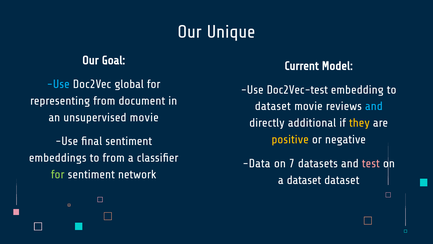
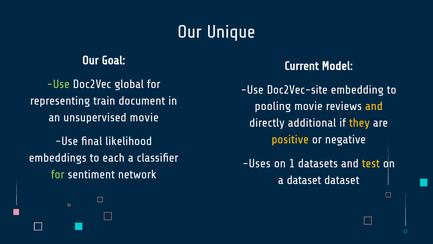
Use at (58, 84) colour: light blue -> light green
Doc2Vec-test: Doc2Vec-test -> Doc2Vec-site
representing from: from -> train
dataset at (273, 106): dataset -> pooling
and at (374, 106) colour: light blue -> yellow
final sentiment: sentiment -> likelihood
to from: from -> each
Data: Data -> Uses
7: 7 -> 1
test colour: pink -> yellow
